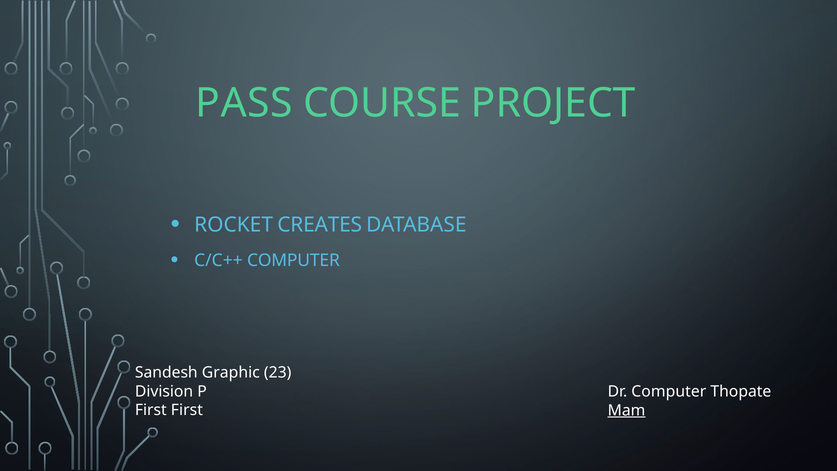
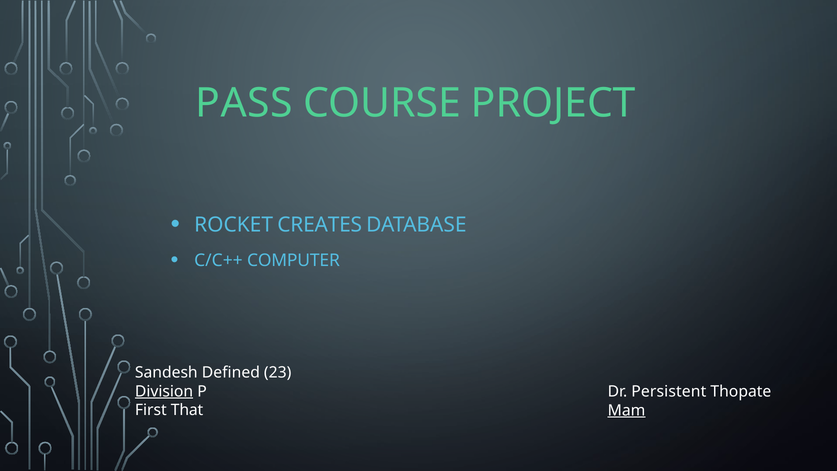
Graphic: Graphic -> Defined
Division underline: none -> present
Dr Computer: Computer -> Persistent
First First: First -> That
